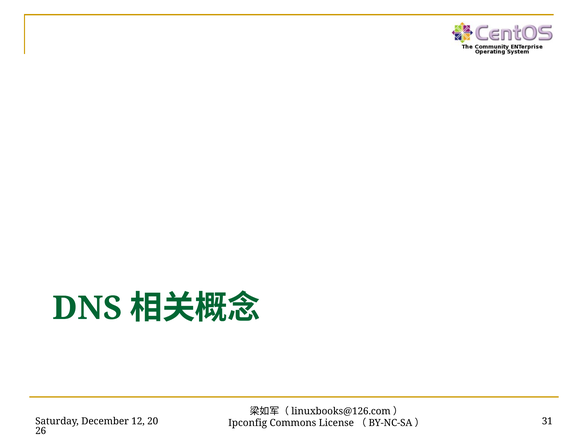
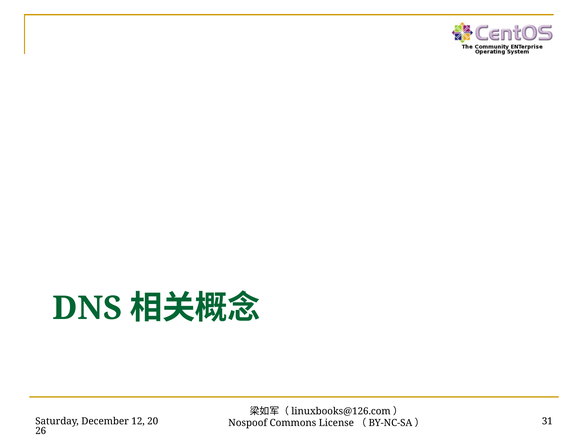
Ipconfig: Ipconfig -> Nospoof
